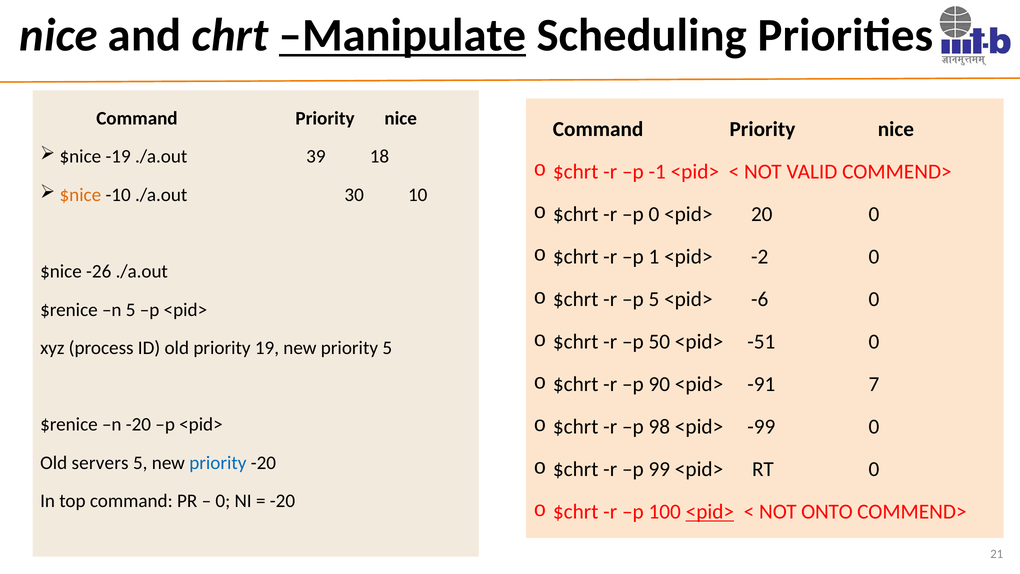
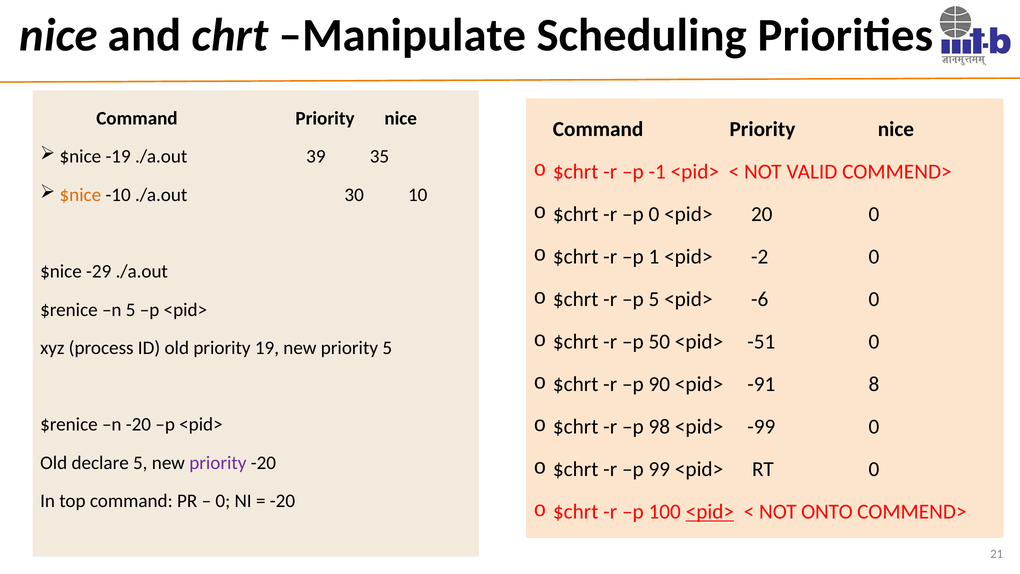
Manipulate underline: present -> none
18: 18 -> 35
-26: -26 -> -29
7: 7 -> 8
servers: servers -> declare
priority at (218, 463) colour: blue -> purple
